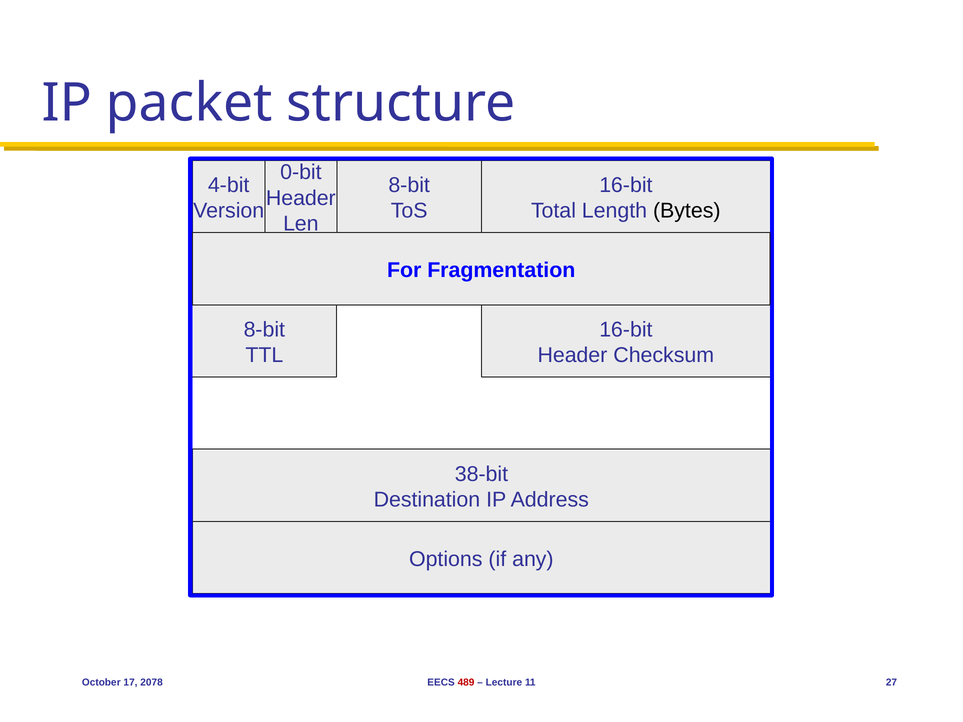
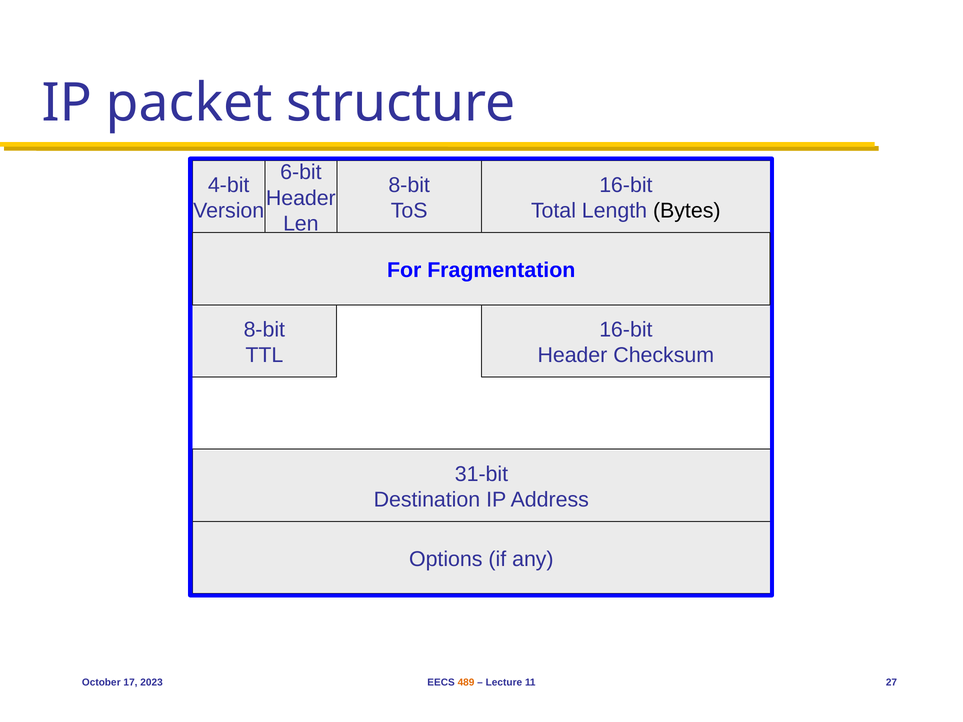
0-bit: 0-bit -> 6-bit
38-bit: 38-bit -> 31-bit
2078: 2078 -> 2023
489 colour: red -> orange
